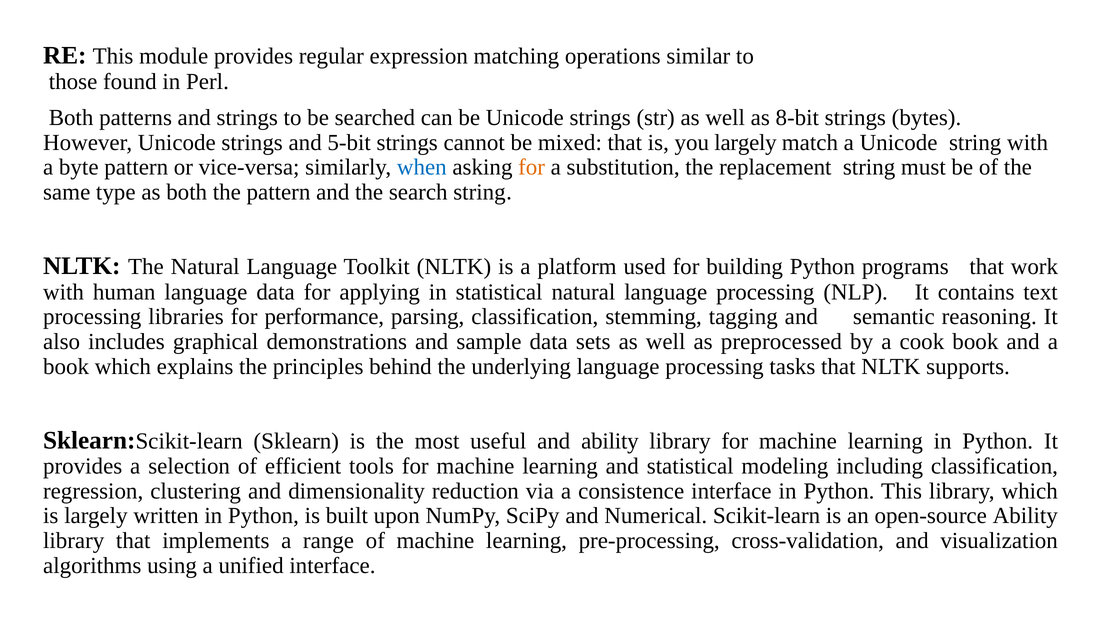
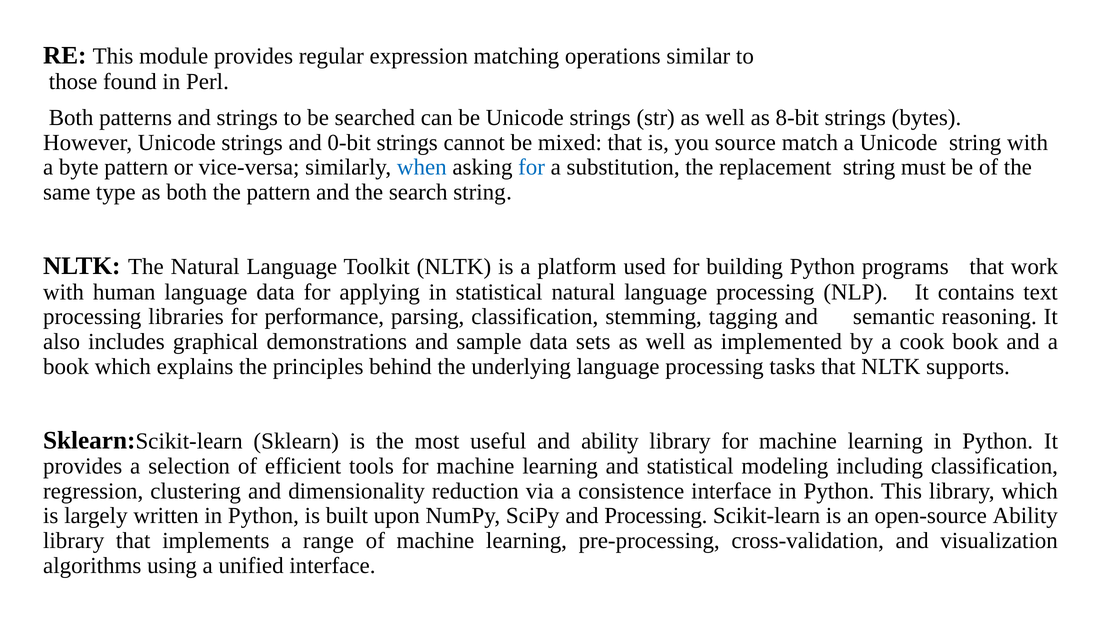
5-bit: 5-bit -> 0-bit
you largely: largely -> source
for at (532, 167) colour: orange -> blue
preprocessed: preprocessed -> implemented
and Numerical: Numerical -> Processing
